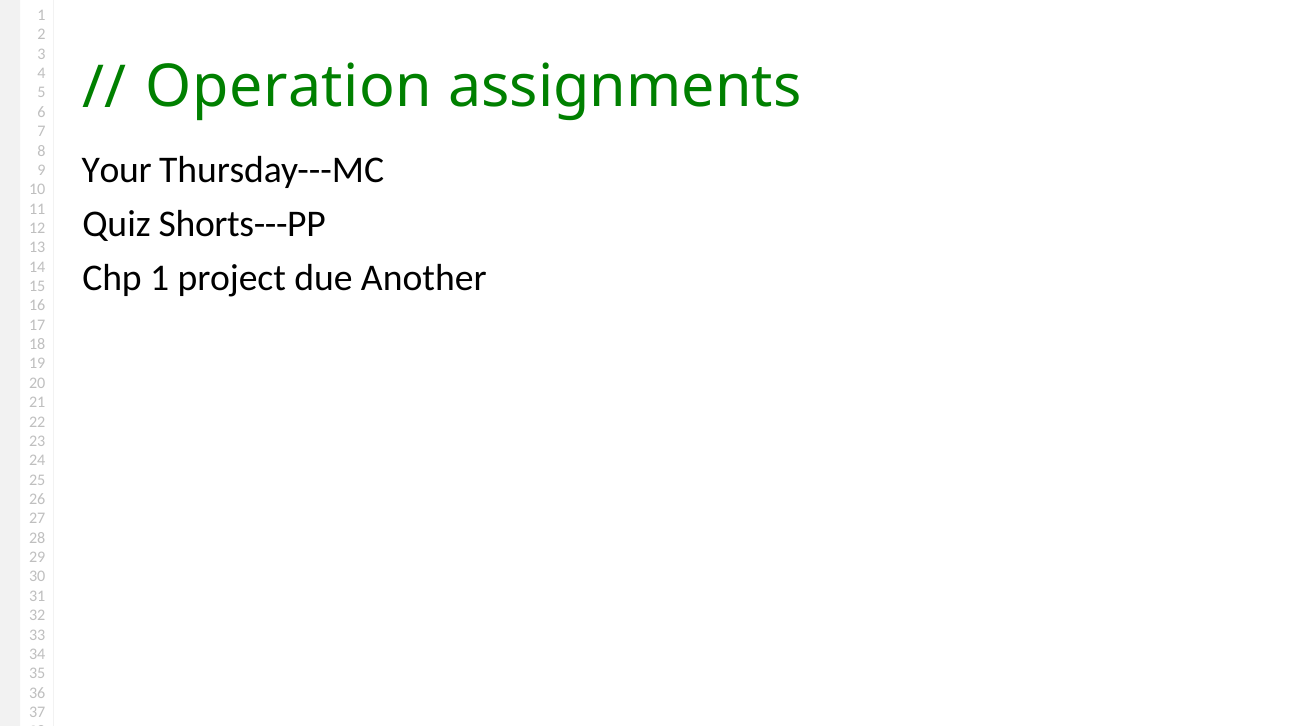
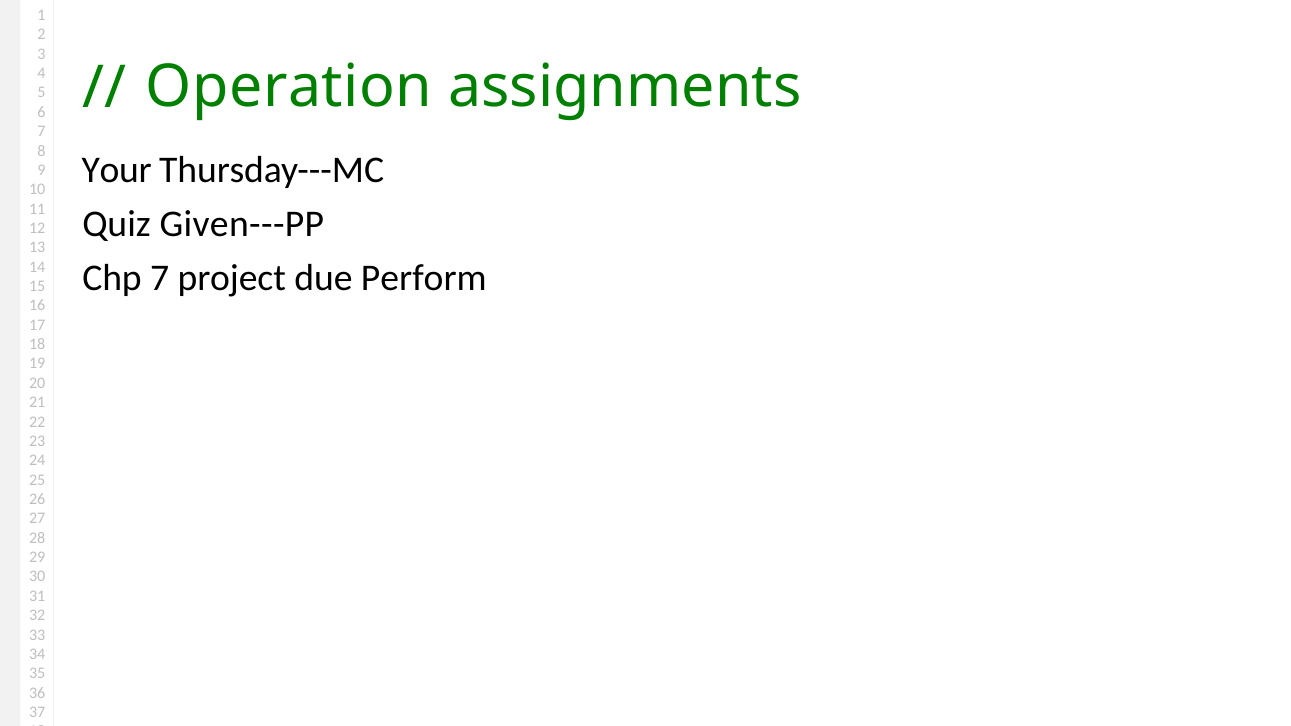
Shorts---PP: Shorts---PP -> Given---PP
Chp 1: 1 -> 7
Another: Another -> Perform
